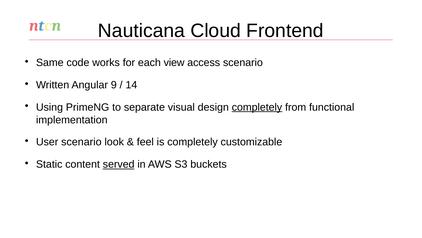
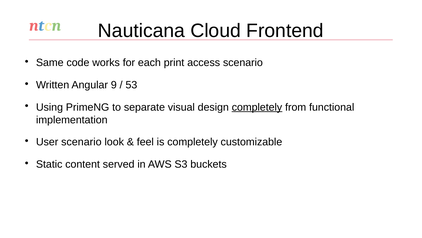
view: view -> print
14: 14 -> 53
served underline: present -> none
